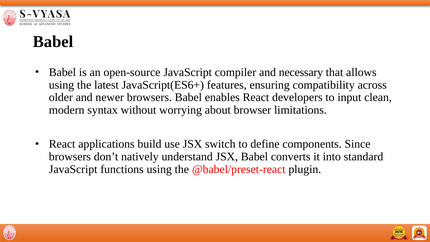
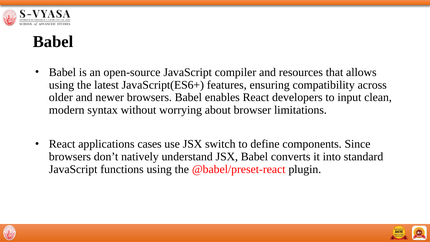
necessary: necessary -> resources
build: build -> cases
